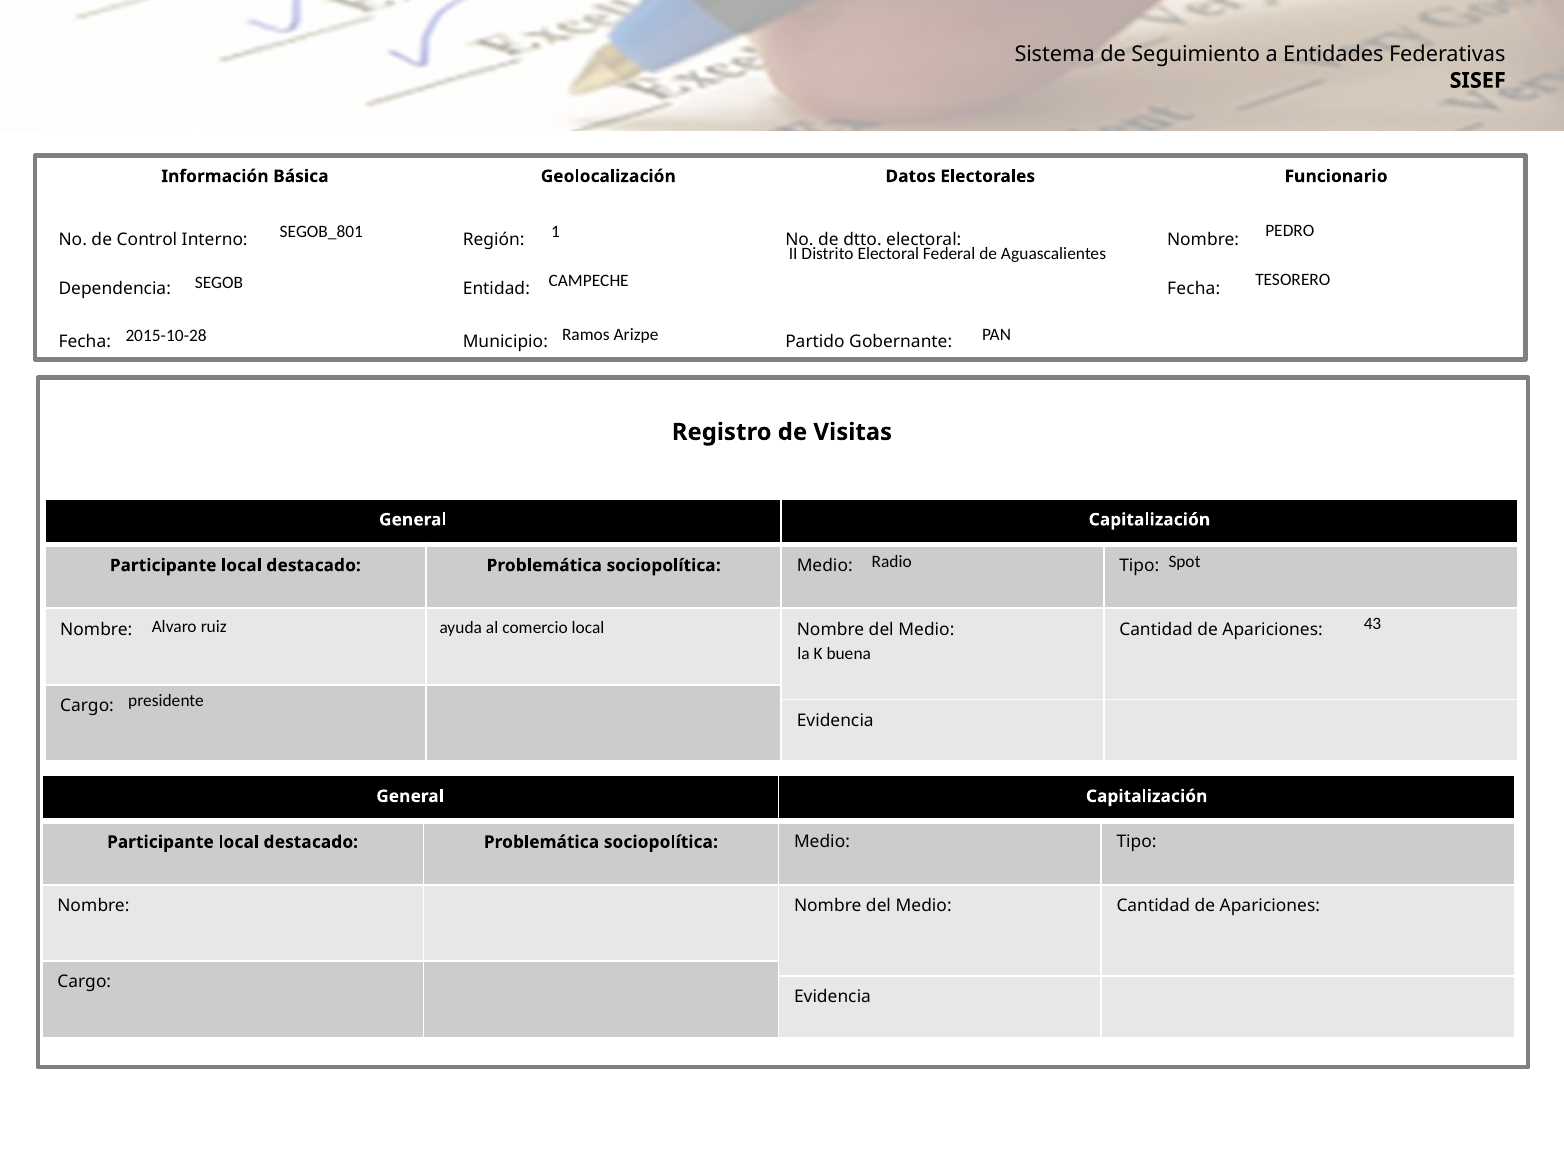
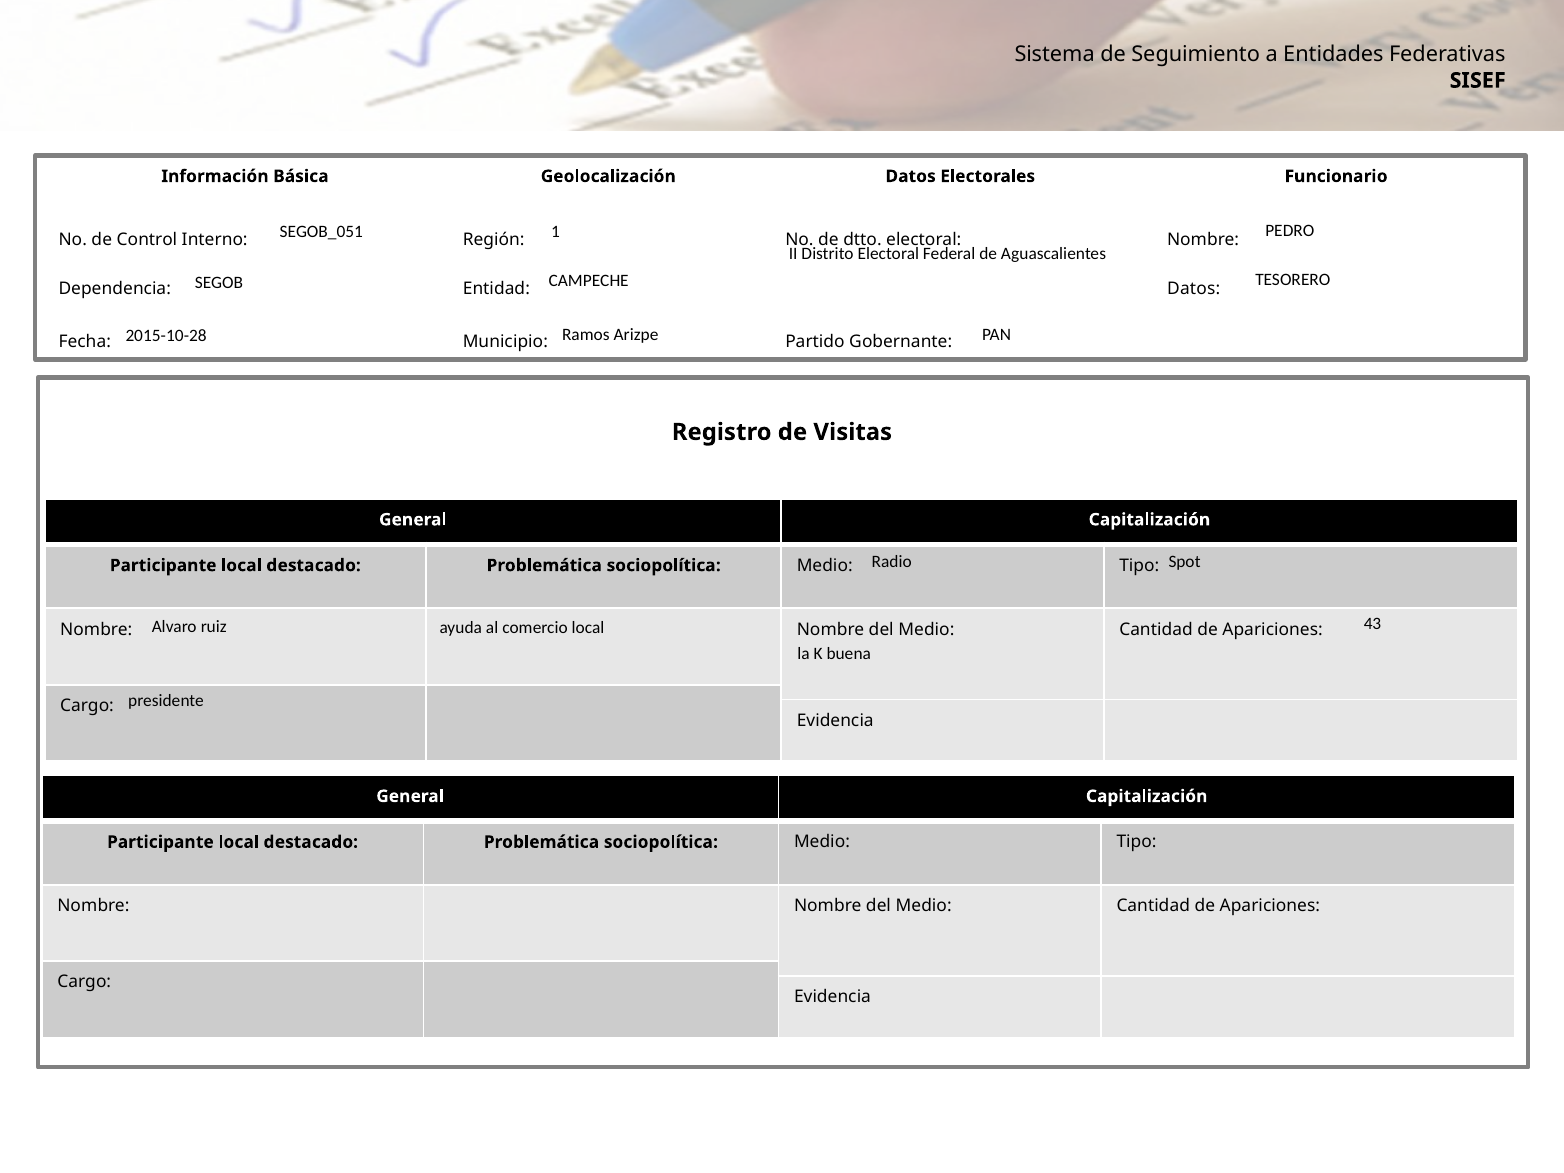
SEGOB_801: SEGOB_801 -> SEGOB_051
Entidad Fecha: Fecha -> Datos
